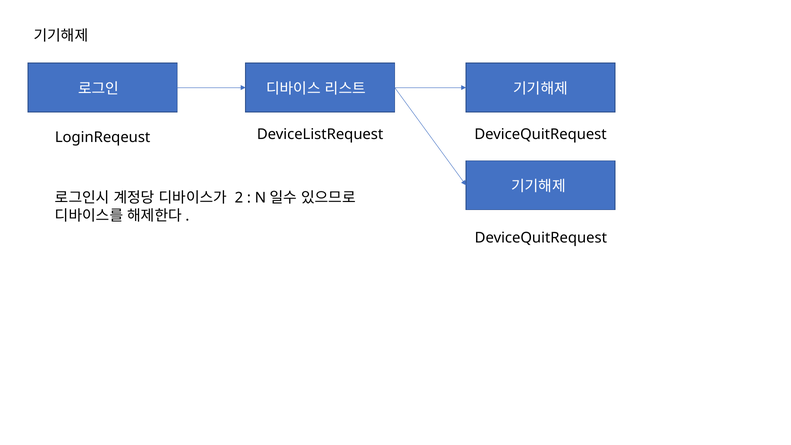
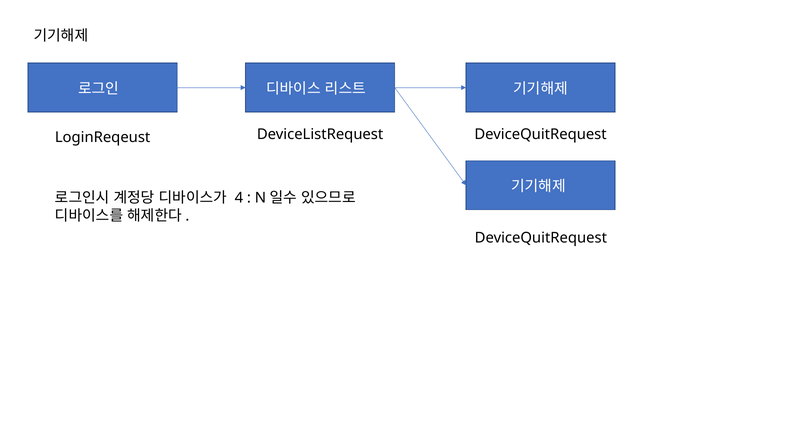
2: 2 -> 4
